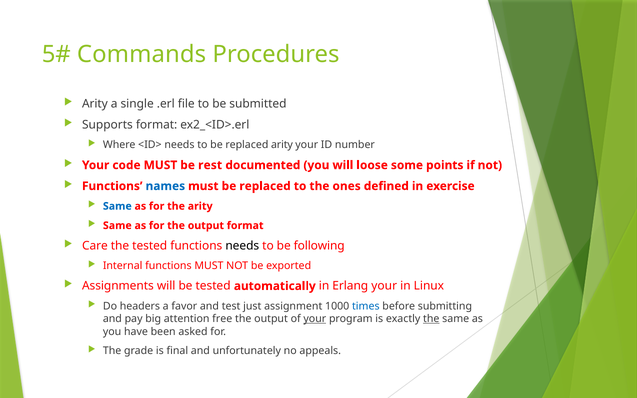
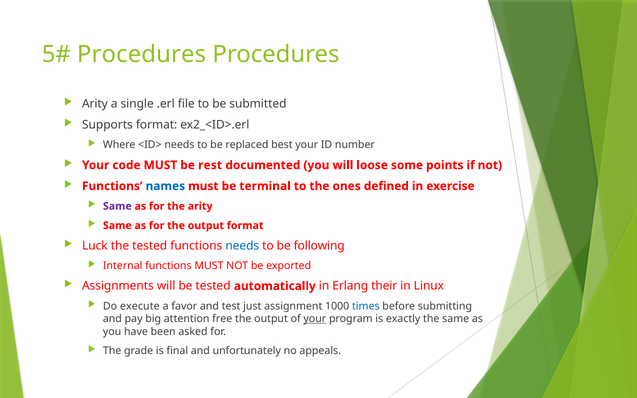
Commands at (142, 55): Commands -> Procedures
replaced arity: arity -> best
must be replaced: replaced -> terminal
Same at (117, 206) colour: blue -> purple
Care: Care -> Luck
needs at (242, 246) colour: black -> blue
Erlang your: your -> their
headers: headers -> execute
the at (431, 319) underline: present -> none
